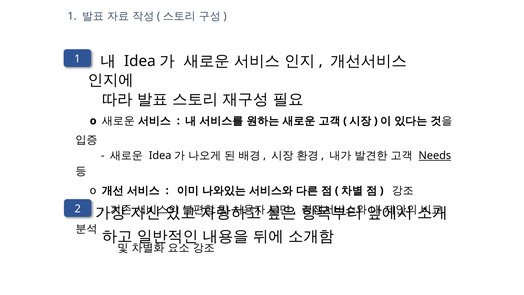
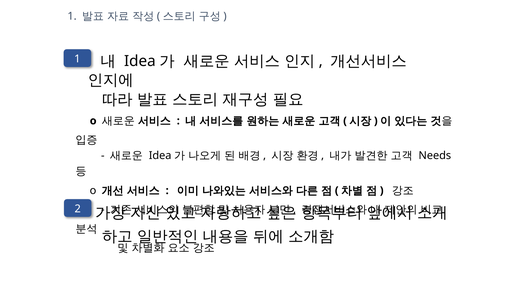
Needs underline: present -> none
